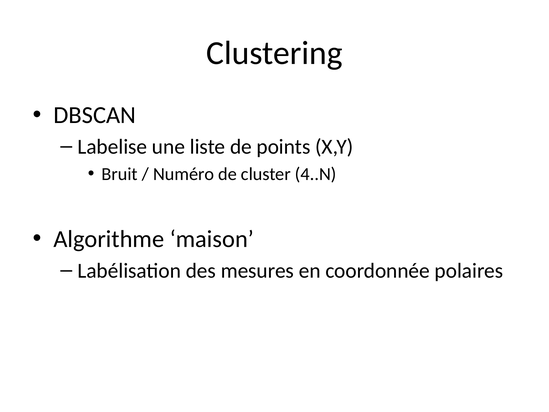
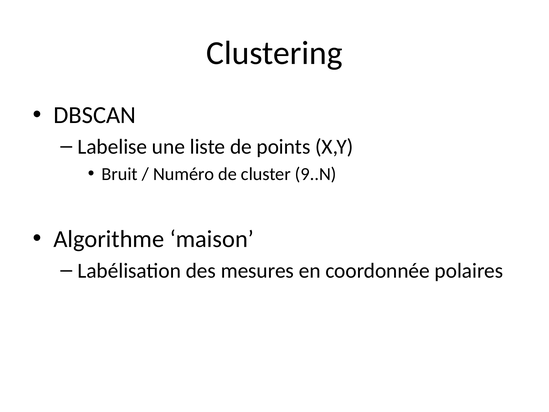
4..N: 4..N -> 9..N
